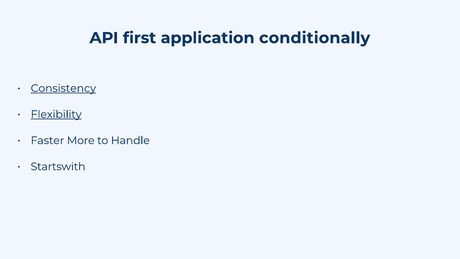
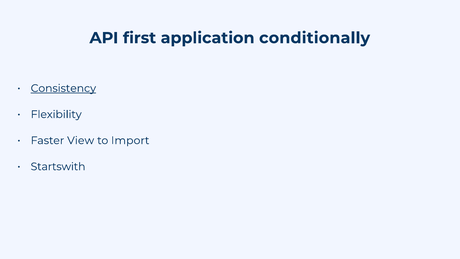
Flexibility underline: present -> none
More: More -> View
Handle: Handle -> Import
